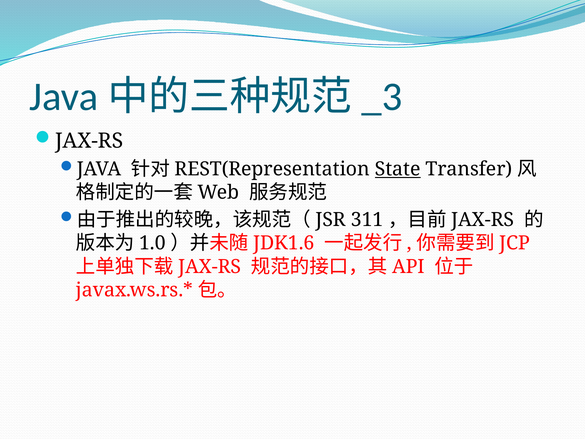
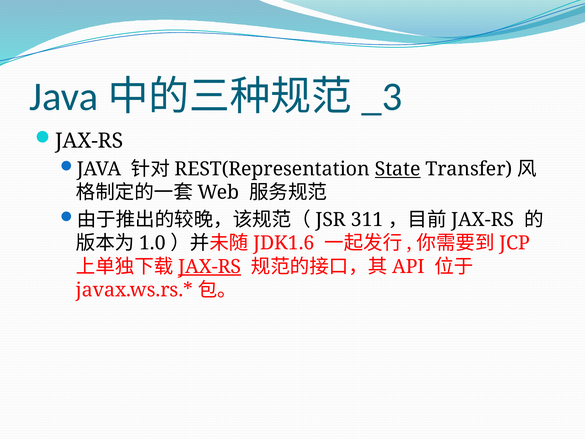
JAX-RS at (210, 266) underline: none -> present
